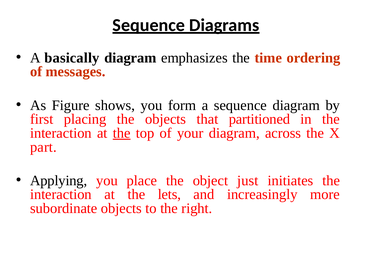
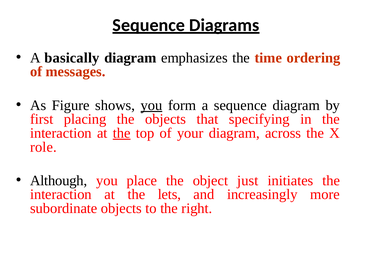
you at (152, 105) underline: none -> present
partitioned: partitioned -> specifying
part: part -> role
Applying: Applying -> Although
